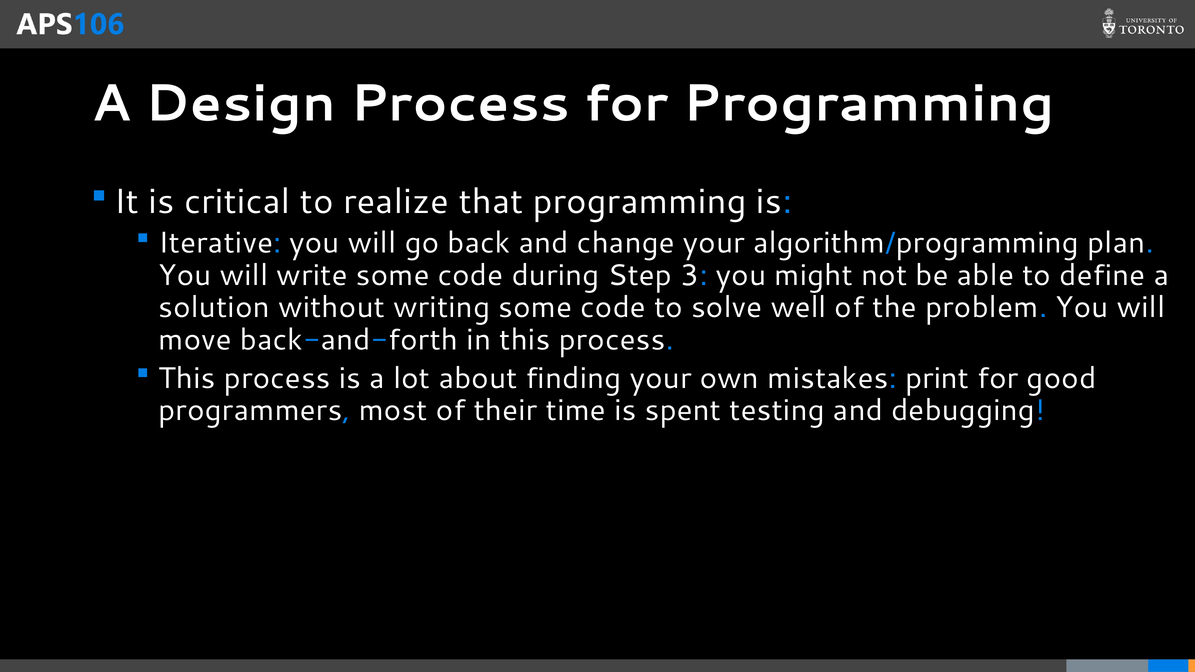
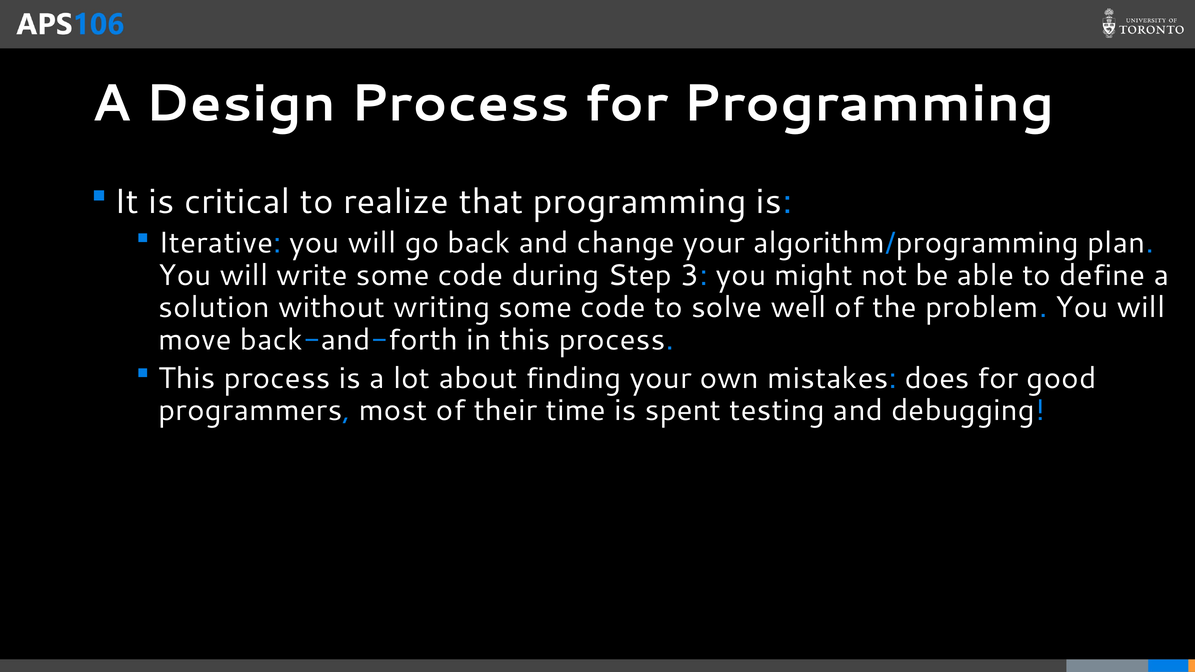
print: print -> does
